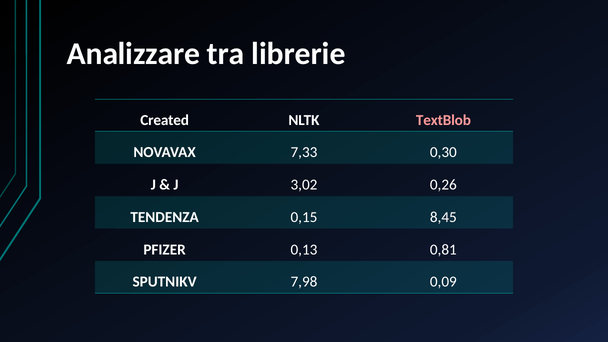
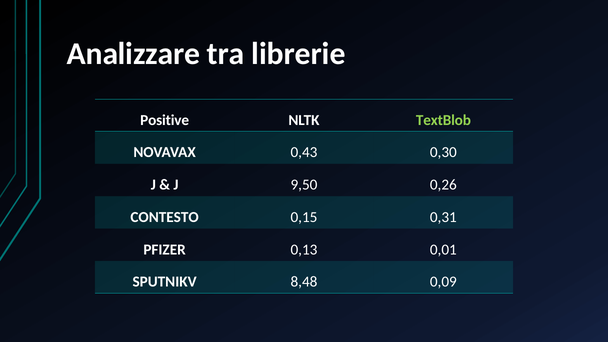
Created: Created -> Positive
TextBlob colour: pink -> light green
7,33: 7,33 -> 0,43
3,02: 3,02 -> 9,50
TENDENZA: TENDENZA -> CONTESTO
8,45: 8,45 -> 0,31
0,81: 0,81 -> 0,01
7,98: 7,98 -> 8,48
